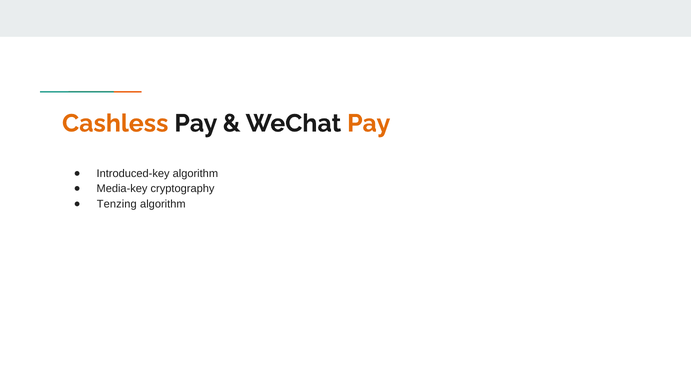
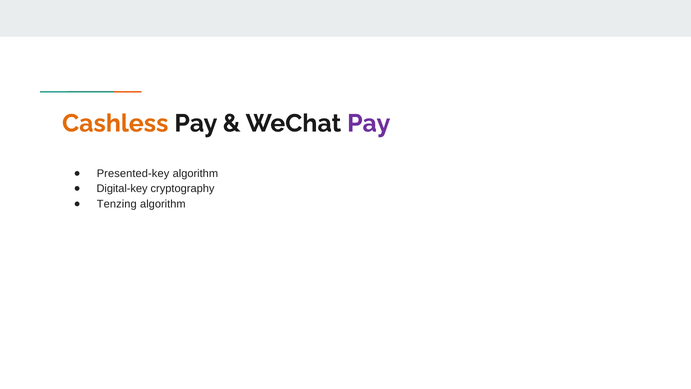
Pay at (369, 123) colour: orange -> purple
Introduced-key: Introduced-key -> Presented-key
Media-key: Media-key -> Digital-key
